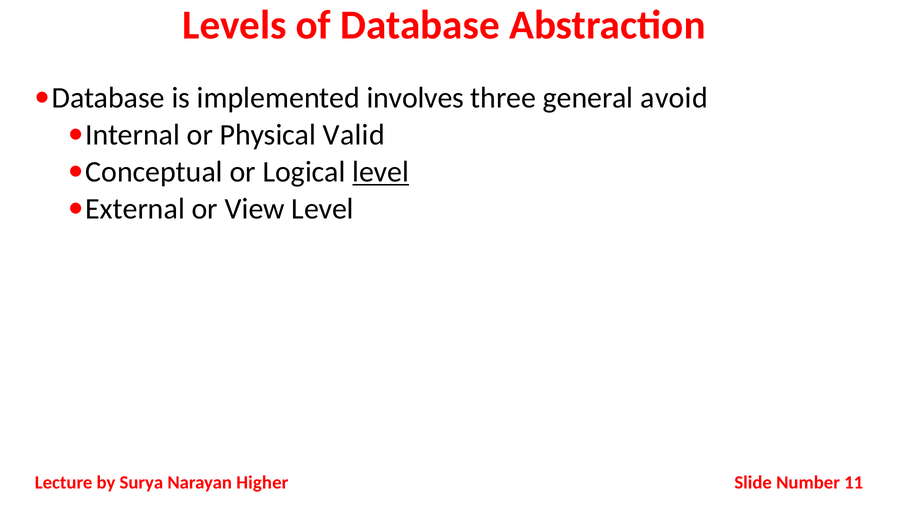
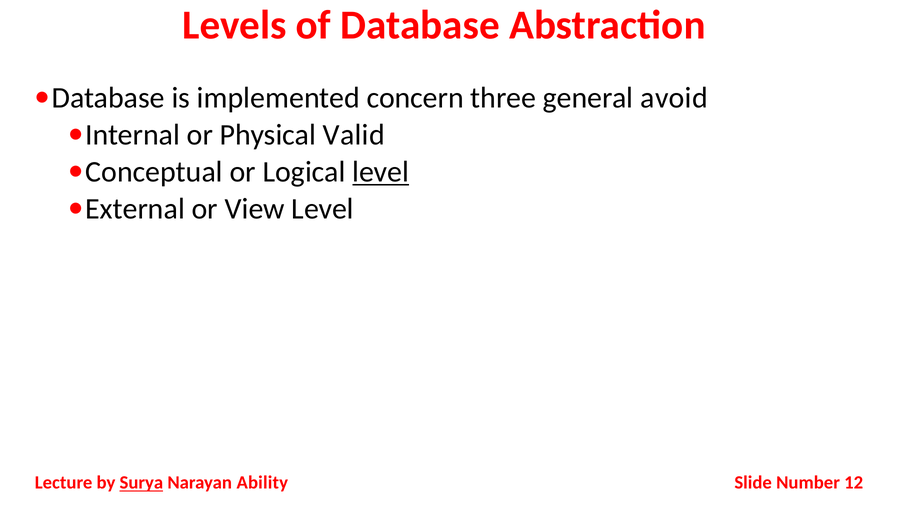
involves: involves -> concern
Surya underline: none -> present
Higher: Higher -> Ability
11: 11 -> 12
